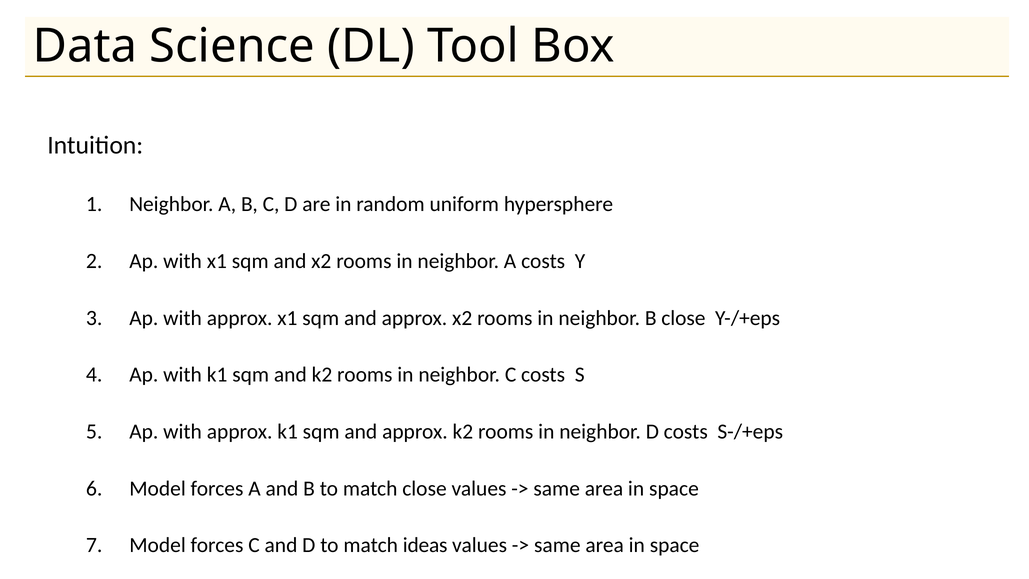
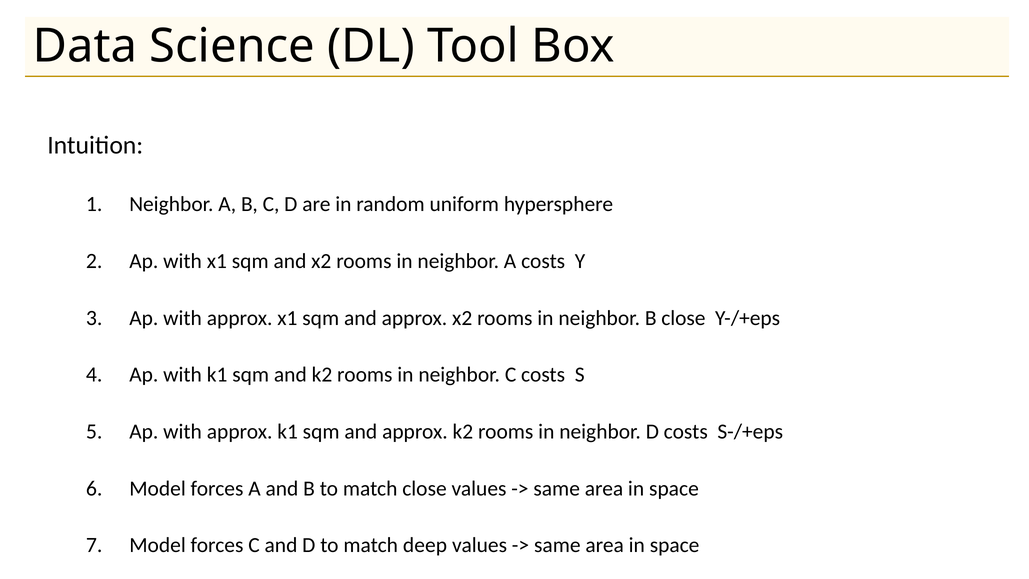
ideas: ideas -> deep
